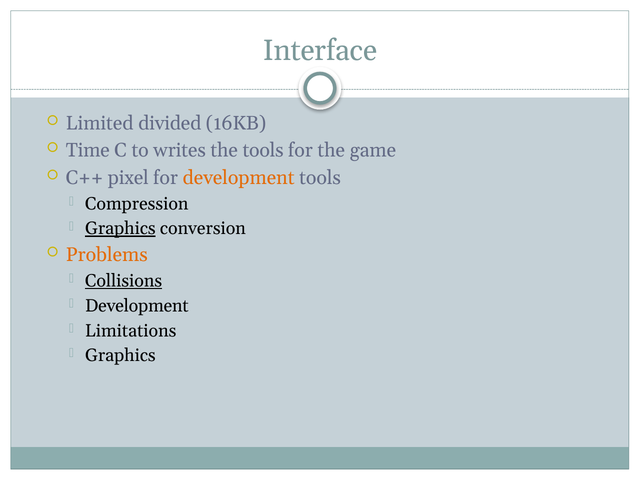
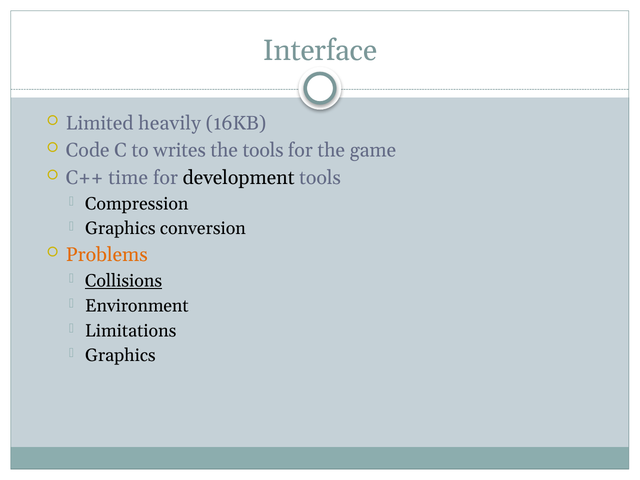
divided: divided -> heavily
Time: Time -> Code
pixel: pixel -> time
development at (239, 178) colour: orange -> black
Graphics at (120, 229) underline: present -> none
Development at (137, 306): Development -> Environment
